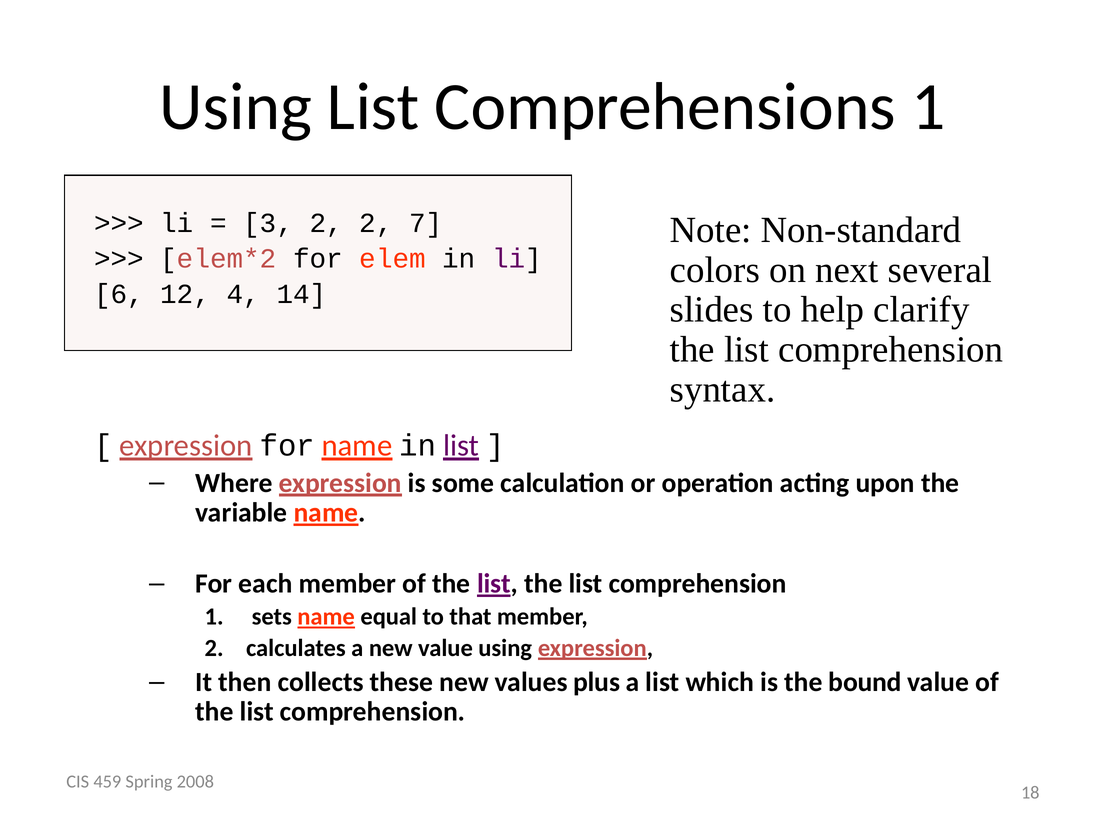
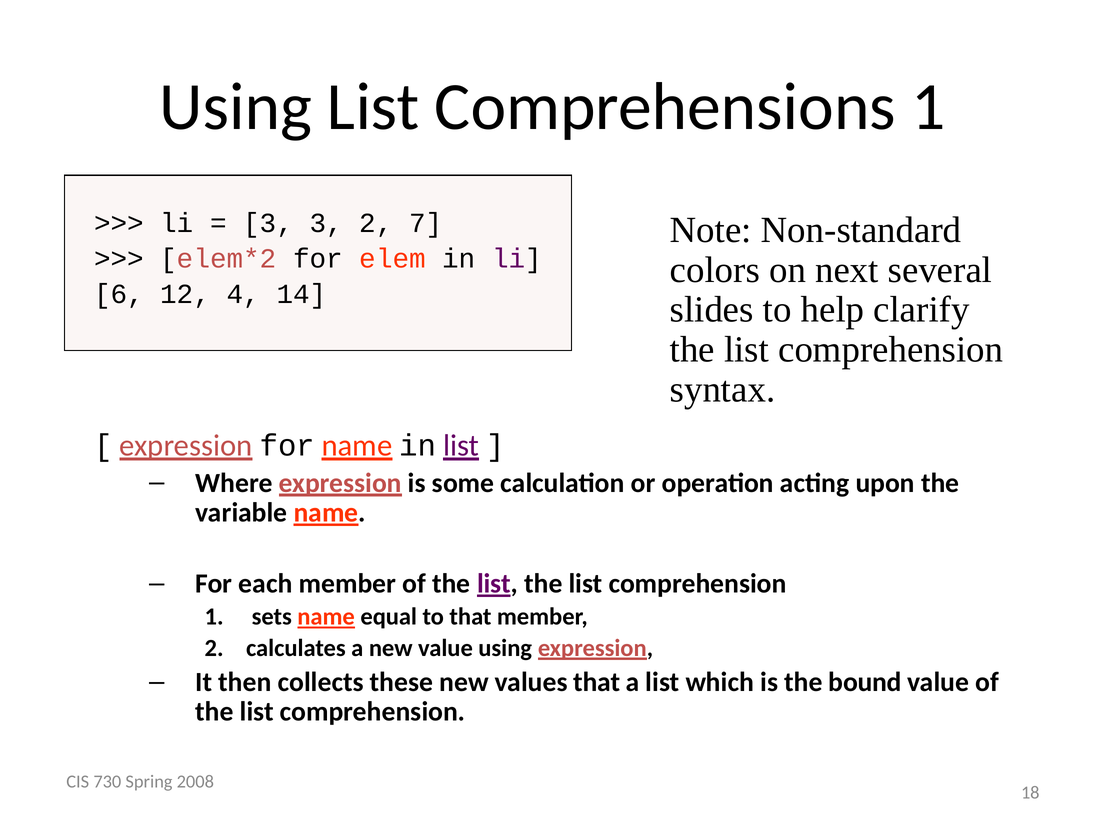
3 2: 2 -> 3
values plus: plus -> that
459: 459 -> 730
